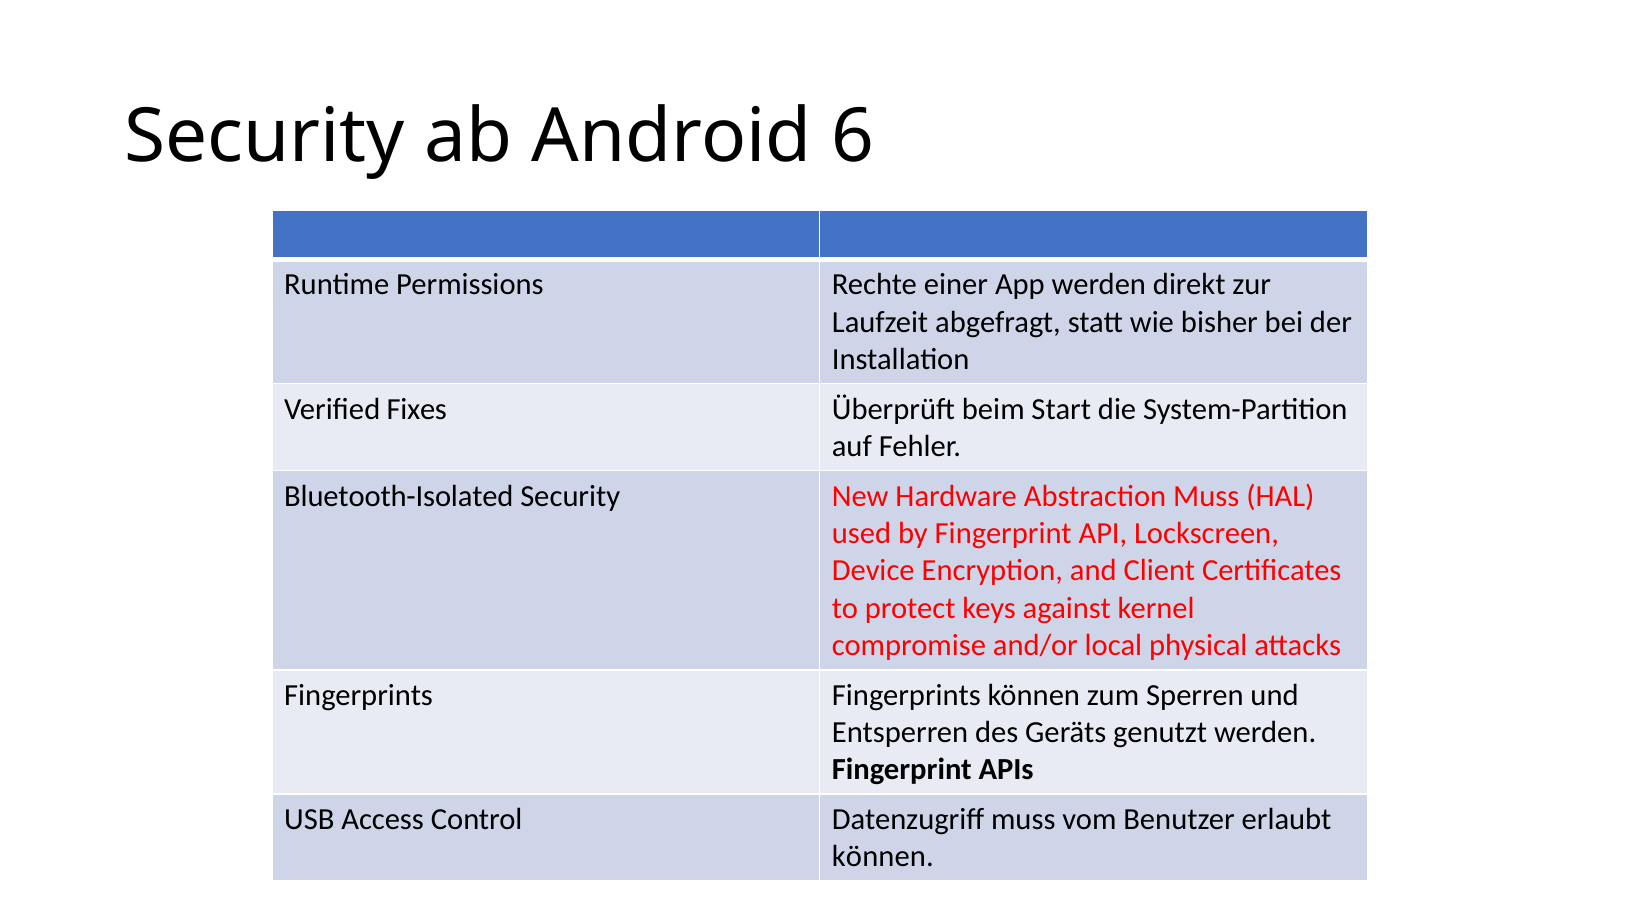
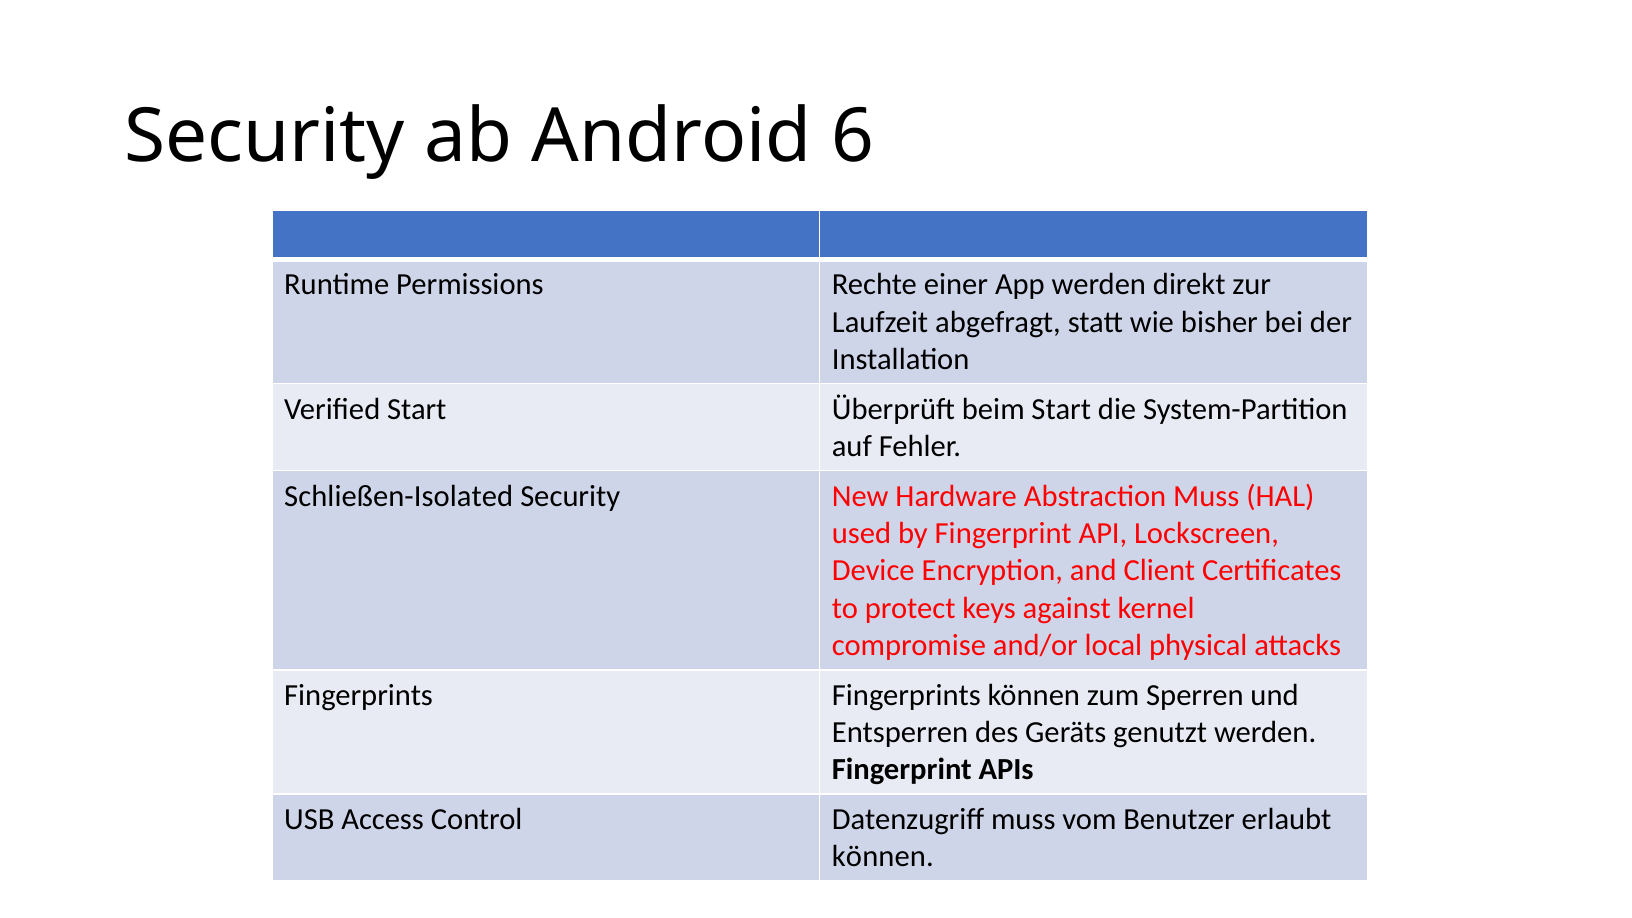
Verified Fixes: Fixes -> Start
Bluetooth-Isolated: Bluetooth-Isolated -> Schließen-Isolated
